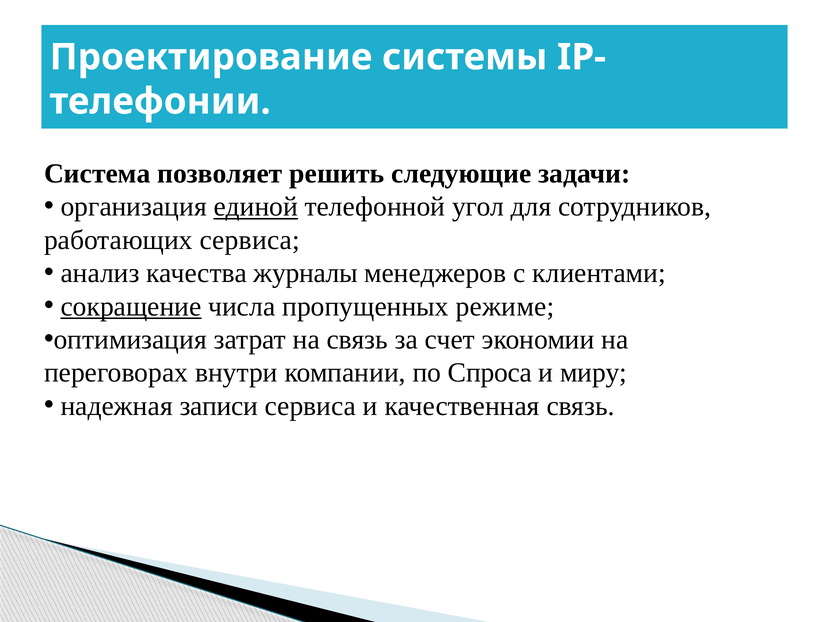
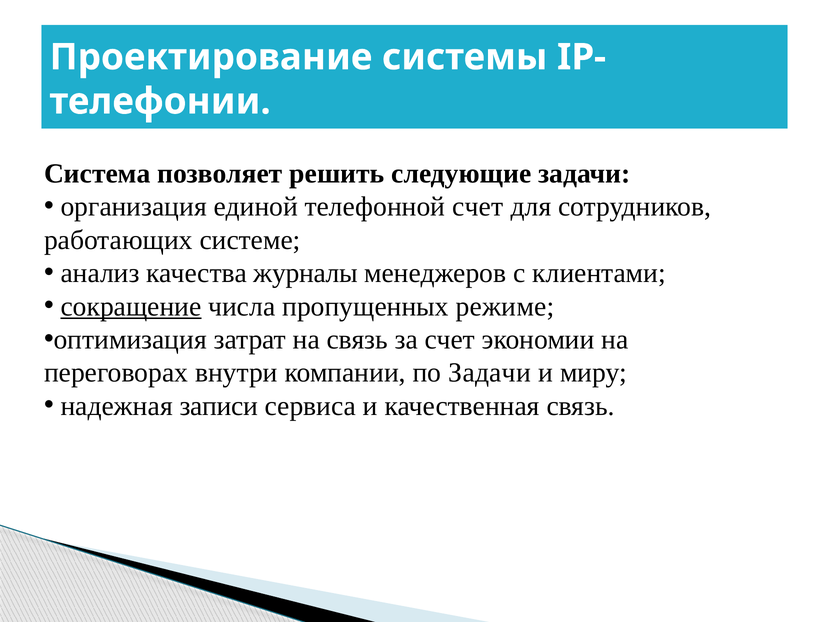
единой underline: present -> none
телефонной угол: угол -> счет
работающих сервиса: сервиса -> системе
по Спроса: Спроса -> Задачи
